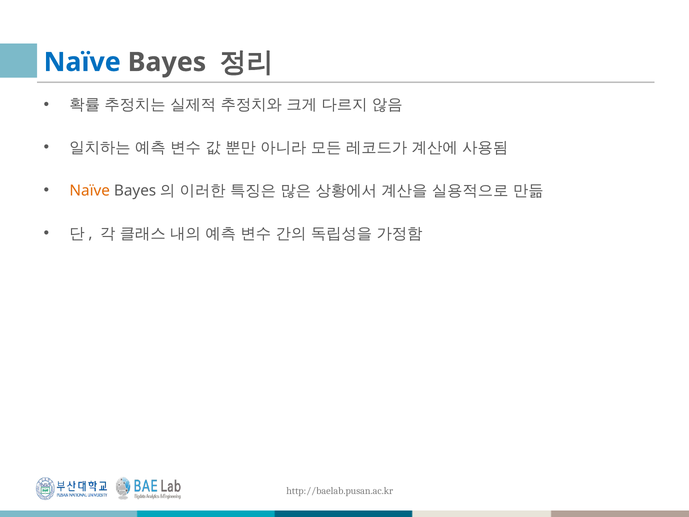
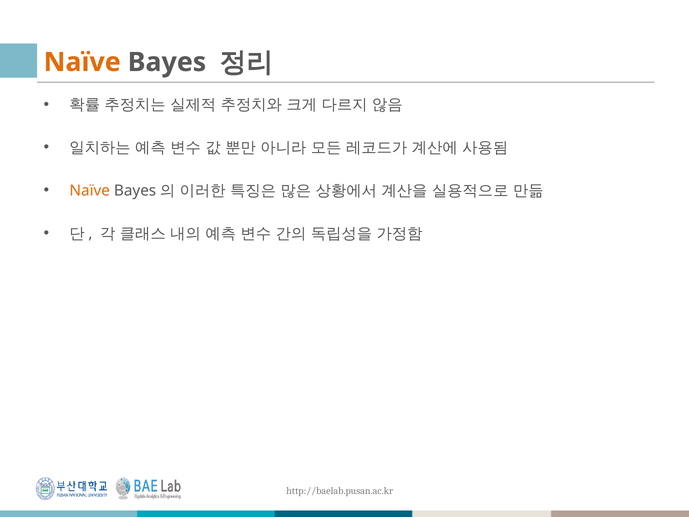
Naïve at (82, 62) colour: blue -> orange
